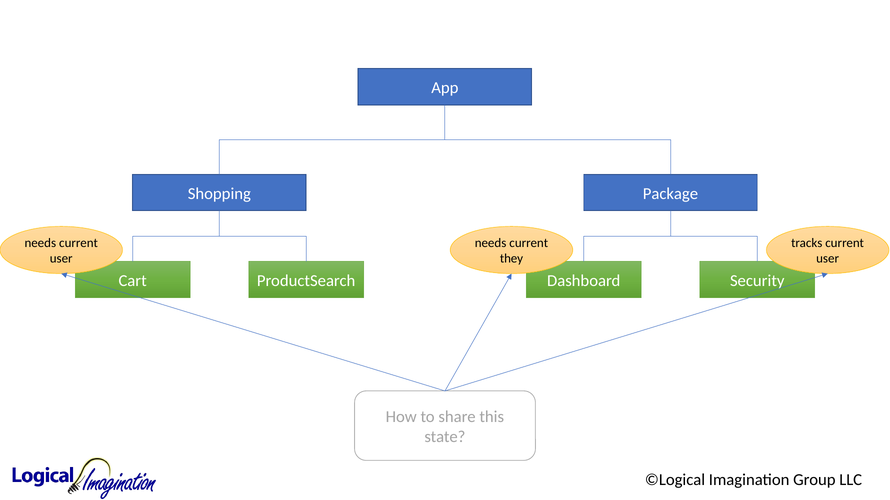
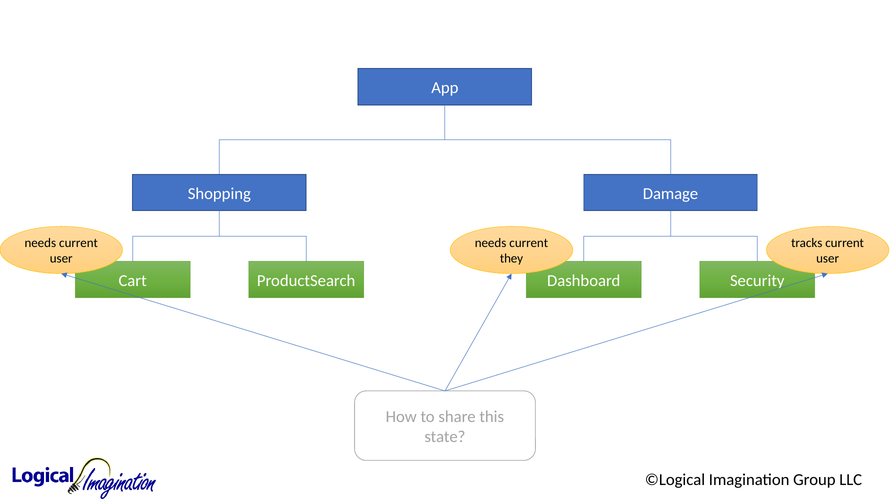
Package: Package -> Damage
